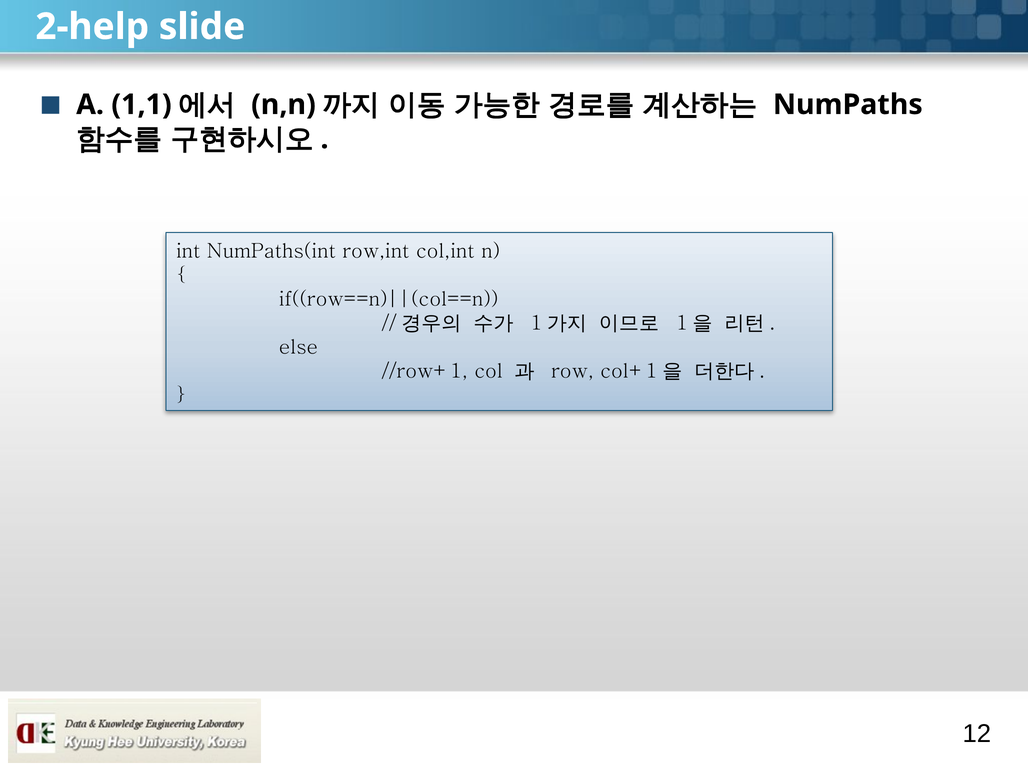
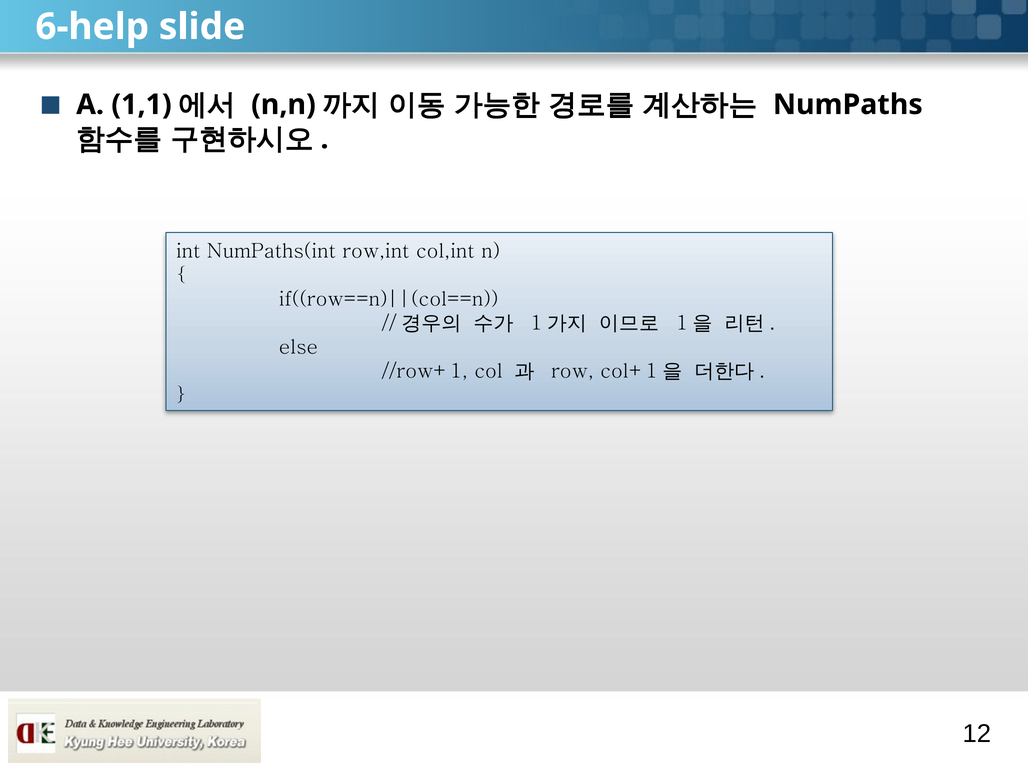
2-help: 2-help -> 6-help
